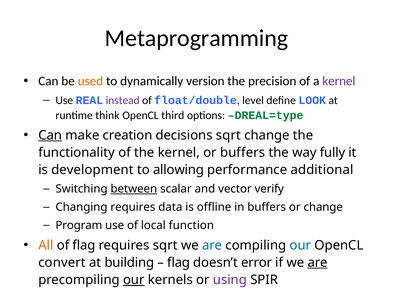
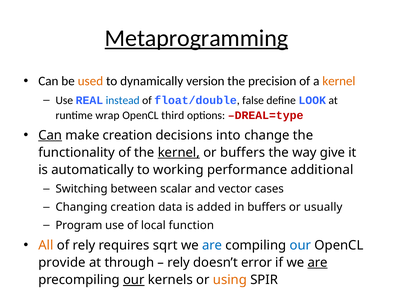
Metaprogramming underline: none -> present
kernel at (339, 81) colour: purple -> orange
instead colour: purple -> blue
level: level -> false
think: think -> wrap
DREAL=type colour: green -> red
decisions sqrt: sqrt -> into
kernel at (179, 152) underline: none -> present
fully: fully -> give
development: development -> automatically
allowing: allowing -> working
between underline: present -> none
verify: verify -> cases
Changing requires: requires -> creation
offline: offline -> added
or change: change -> usually
of flag: flag -> rely
convert: convert -> provide
building: building -> through
flag at (179, 262): flag -> rely
using colour: purple -> orange
